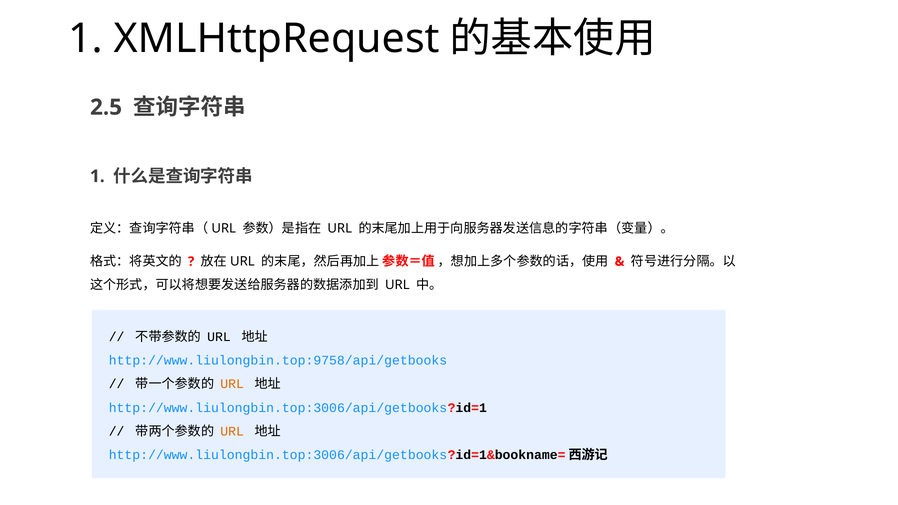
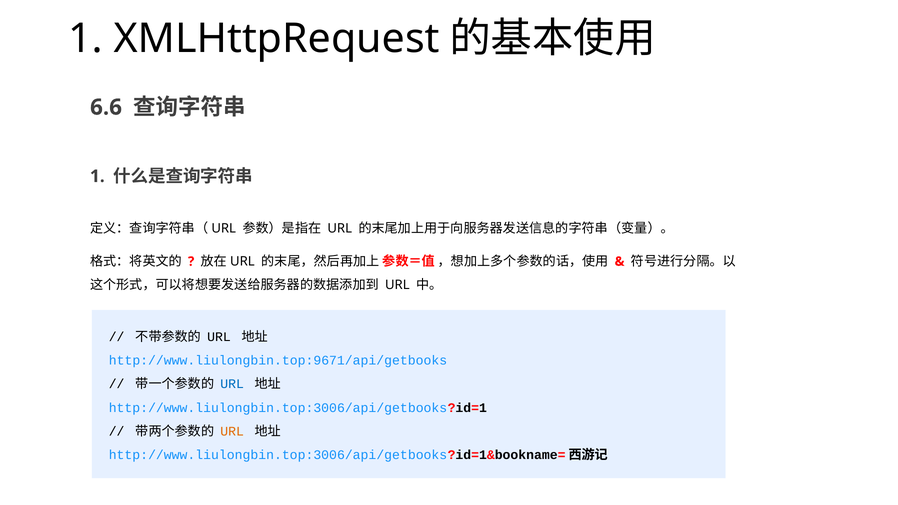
2.5: 2.5 -> 6.6
http://www.liulongbin.top:9758/api/getbooks: http://www.liulongbin.top:9758/api/getbooks -> http://www.liulongbin.top:9671/api/getbooks
URL at (232, 384) colour: orange -> blue
